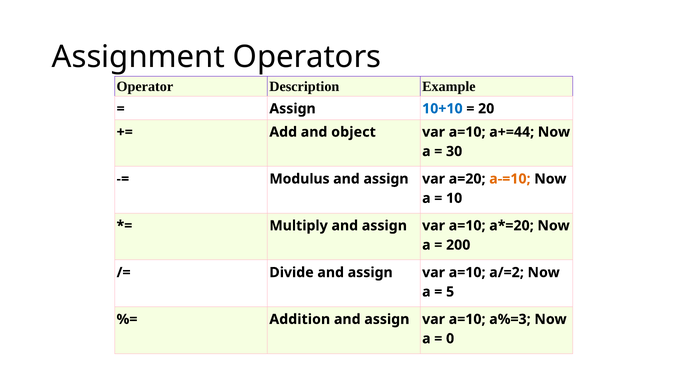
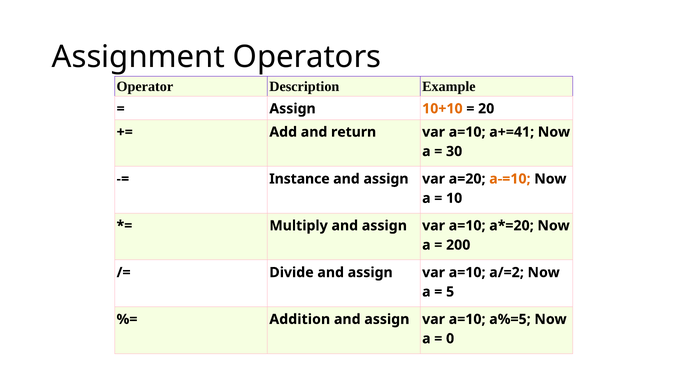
10+10 colour: blue -> orange
object: object -> return
a+=44: a+=44 -> a+=41
Modulus: Modulus -> Instance
a%=3: a%=3 -> a%=5
